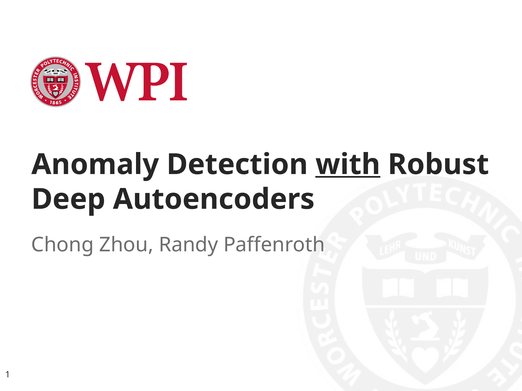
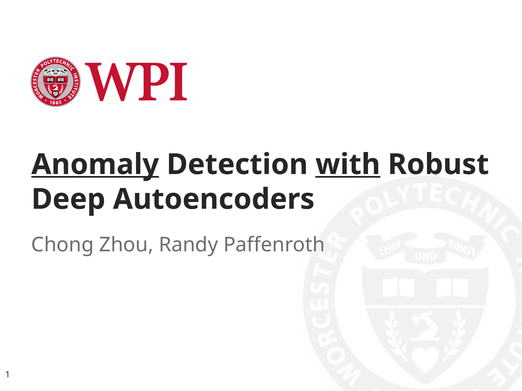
Anomaly underline: none -> present
